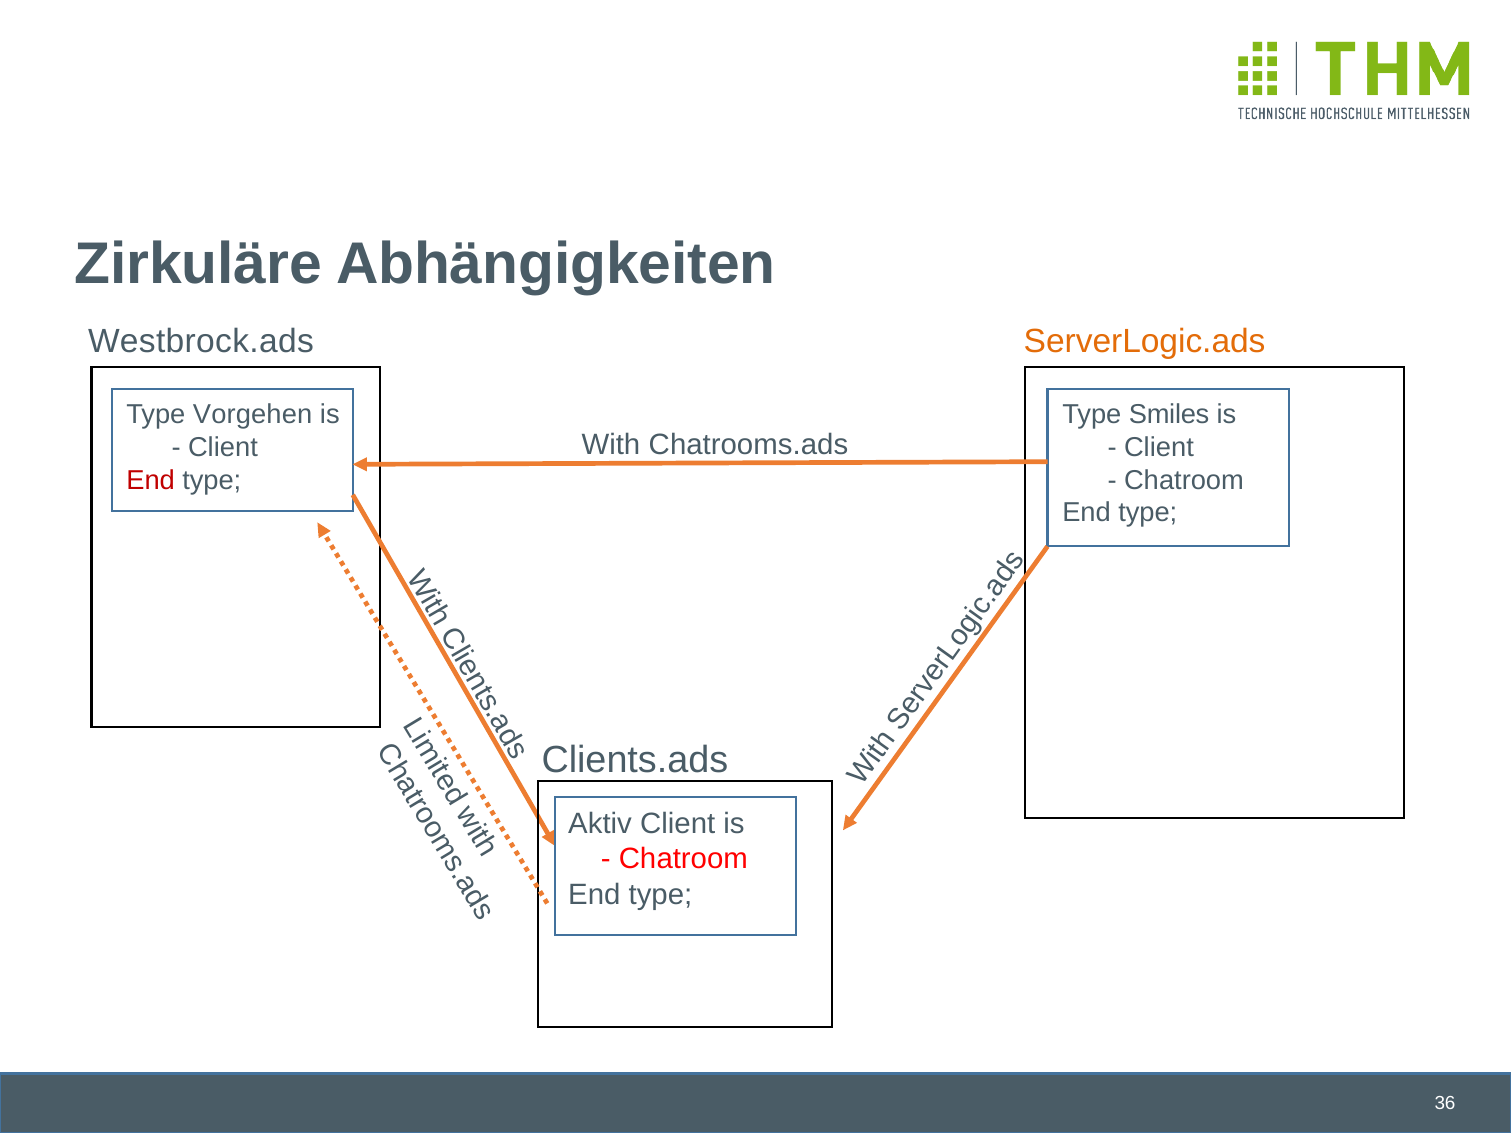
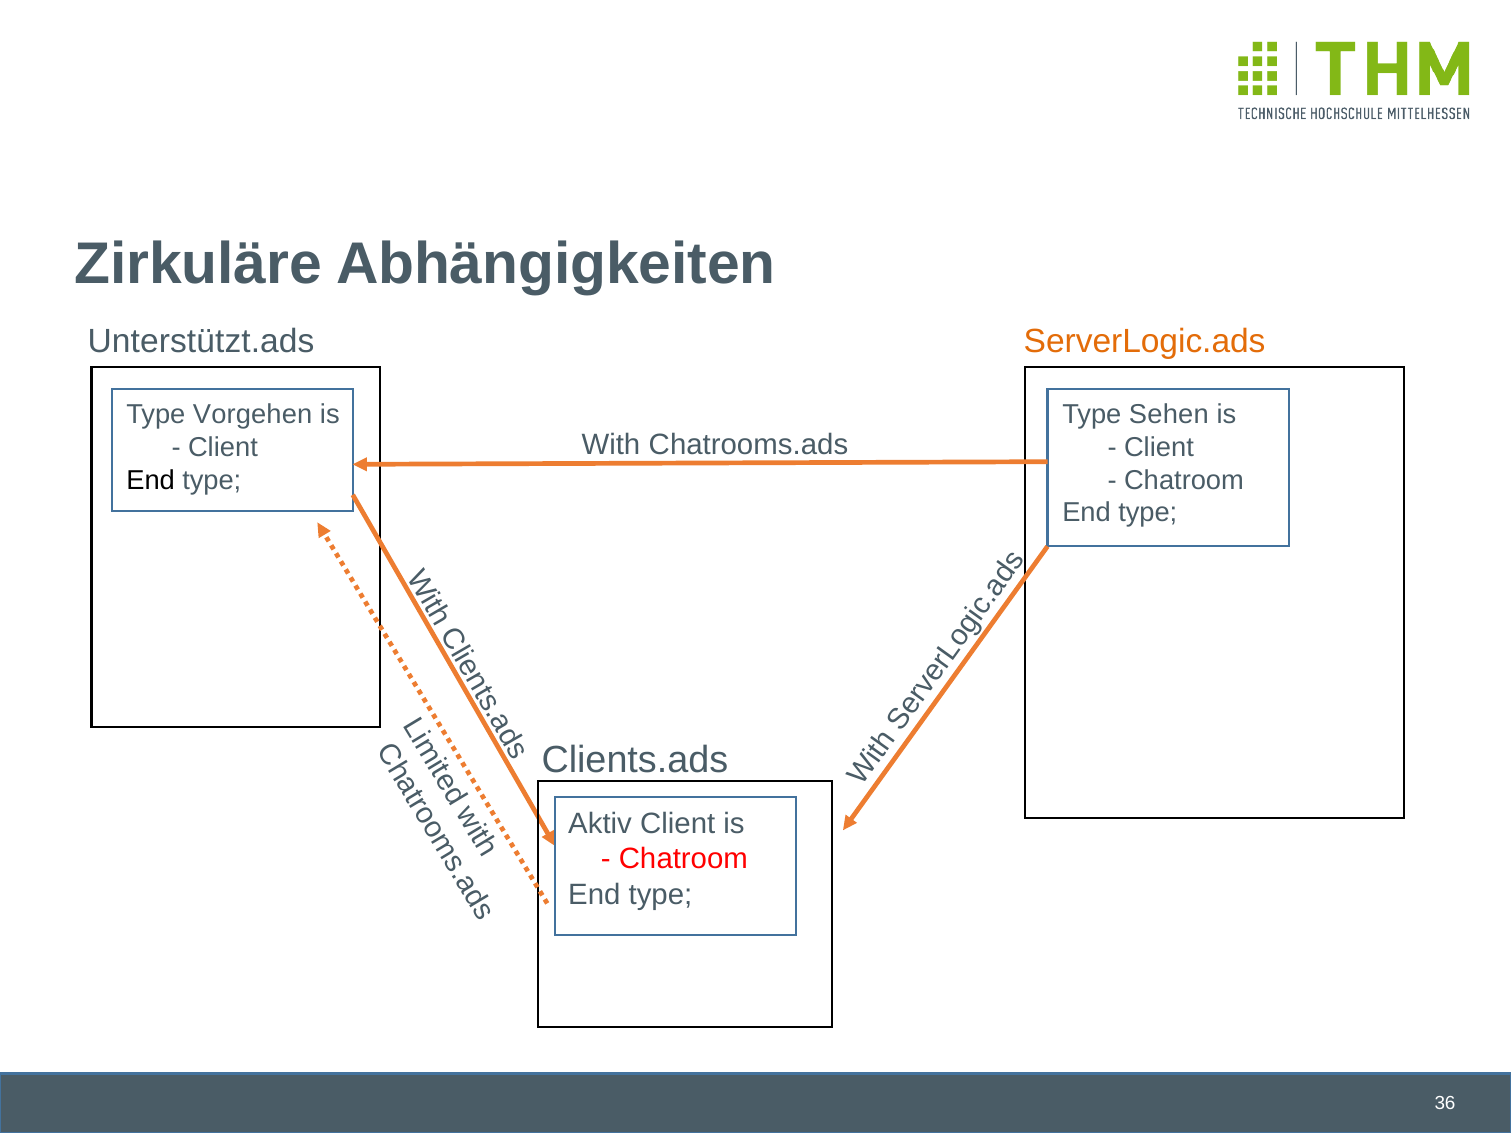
Westbrock.ads: Westbrock.ads -> Unterstützt.ads
Smiles: Smiles -> Sehen
End at (151, 480) colour: red -> black
